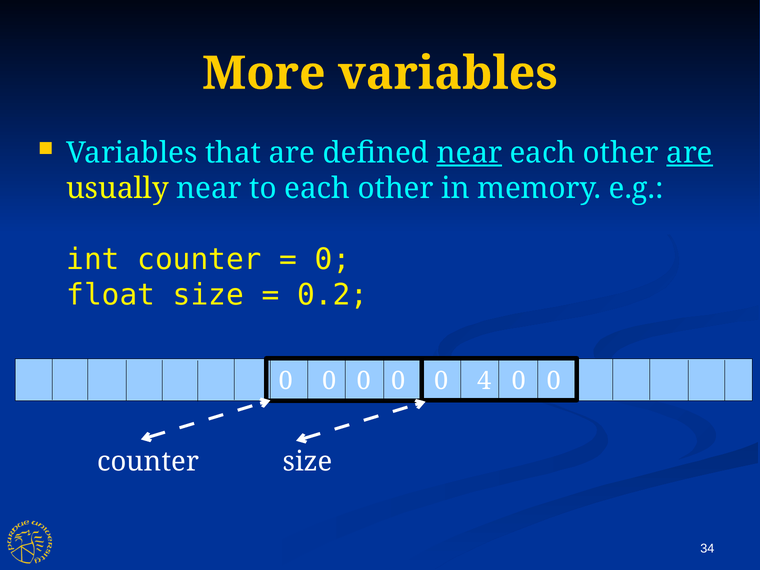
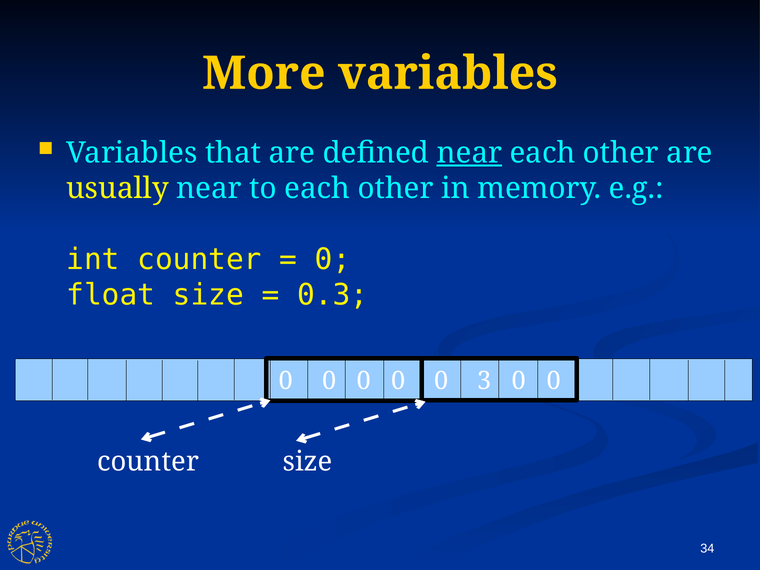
are at (690, 153) underline: present -> none
0.2: 0.2 -> 0.3
4: 4 -> 3
